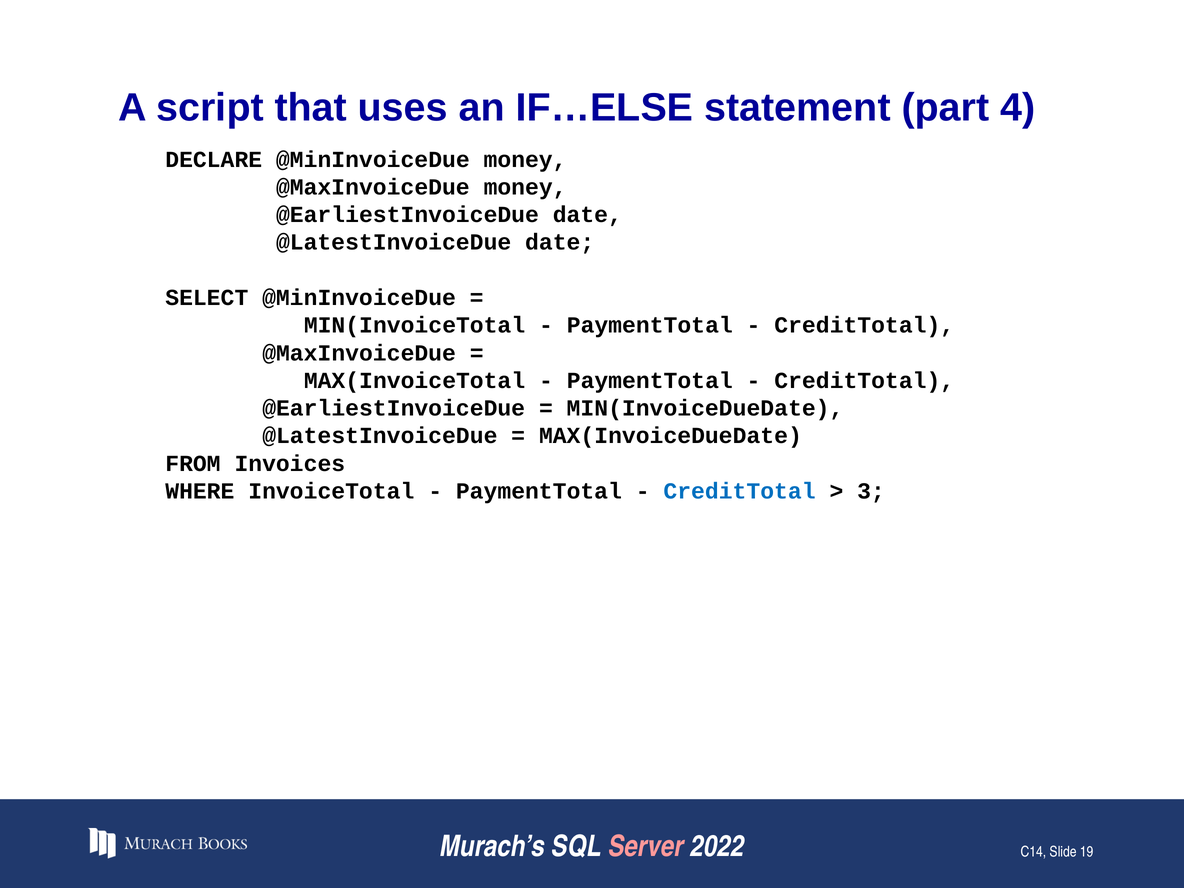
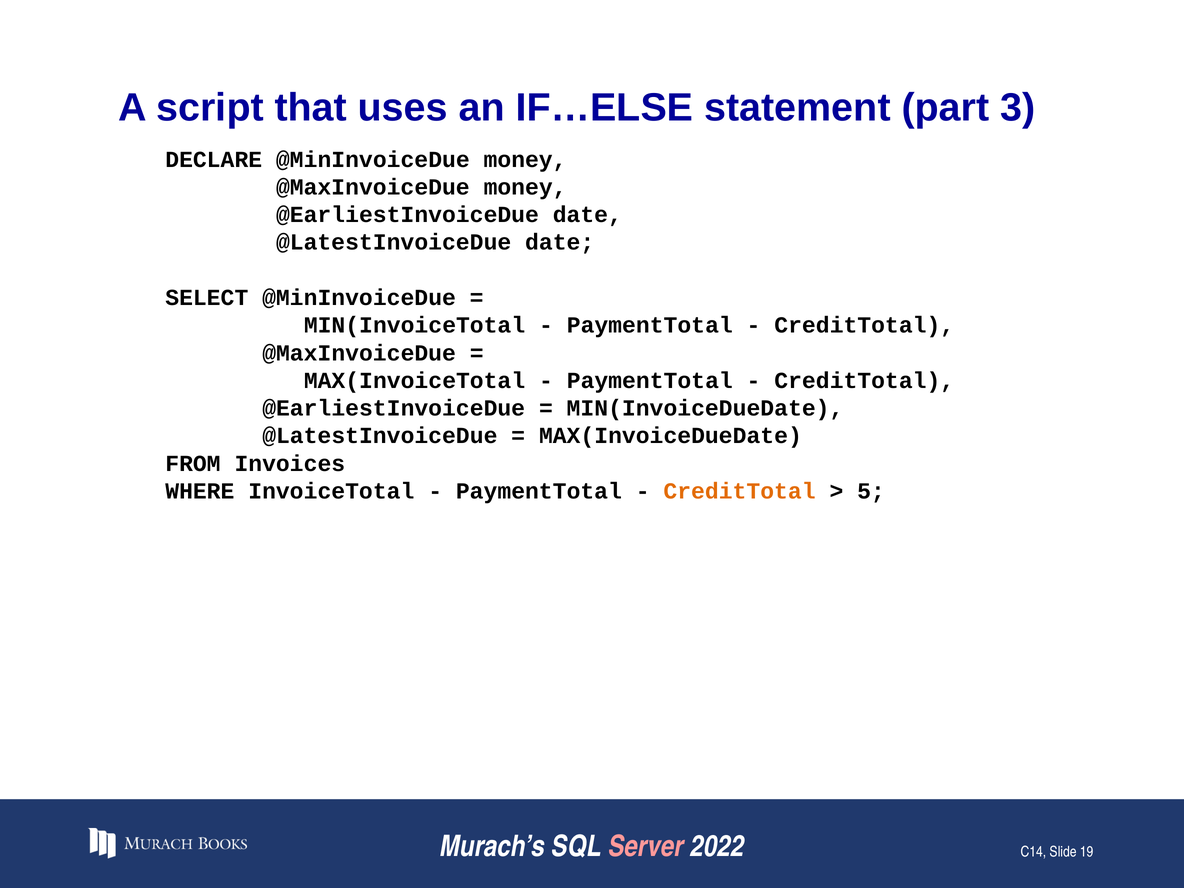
4: 4 -> 3
CreditTotal at (740, 491) colour: blue -> orange
3: 3 -> 5
